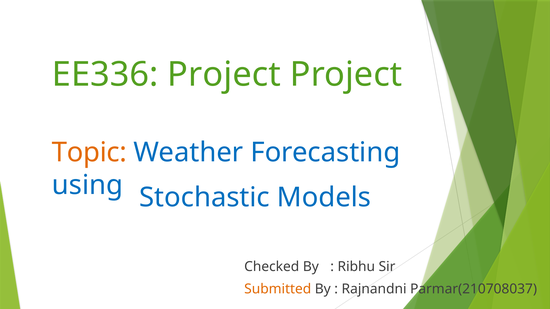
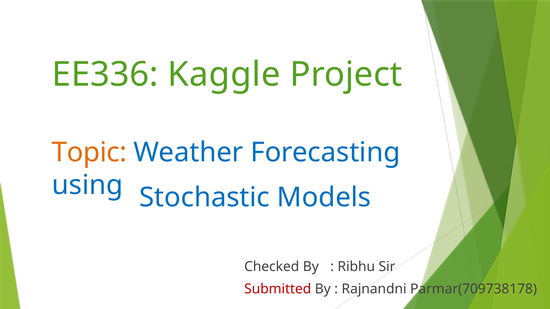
EE336 Project: Project -> Kaggle
Submitted colour: orange -> red
Parmar(210708037: Parmar(210708037 -> Parmar(709738178
